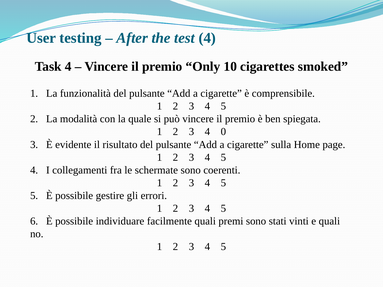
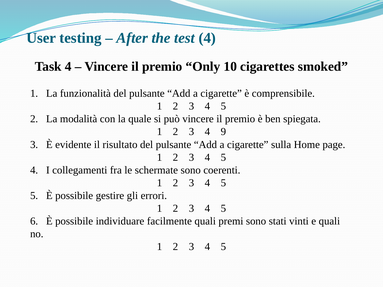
0: 0 -> 9
